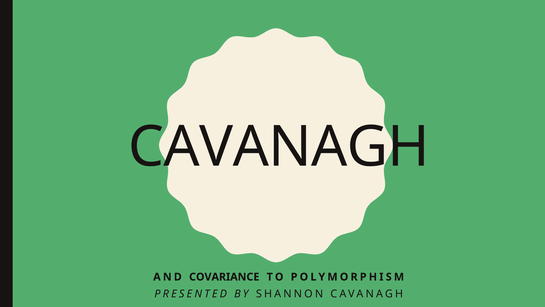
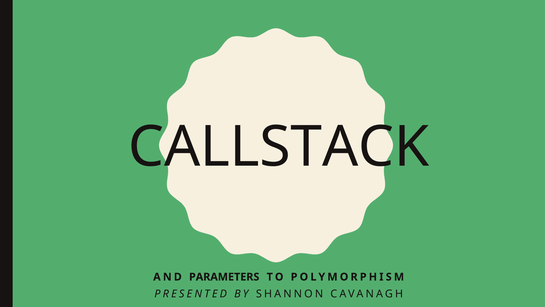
CAVANAGH at (279, 147): CAVANAGH -> CALLSTACK
COVARIANCE: COVARIANCE -> PARAMETERS
